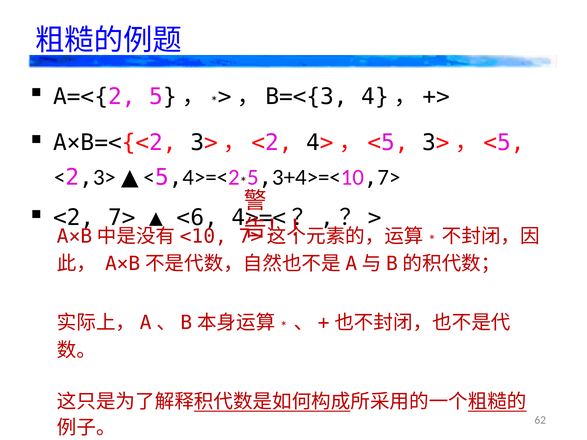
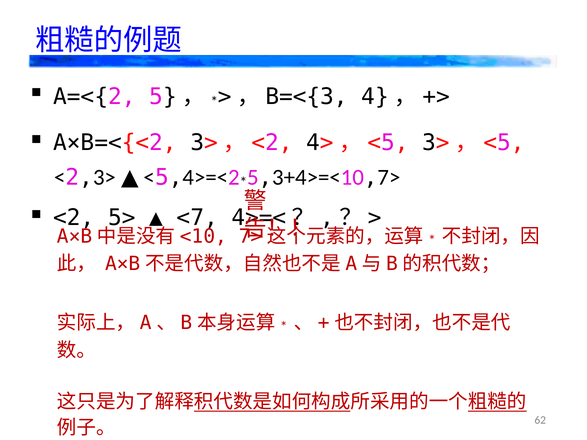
7>: 7> -> 5>
<6: <6 -> <7
